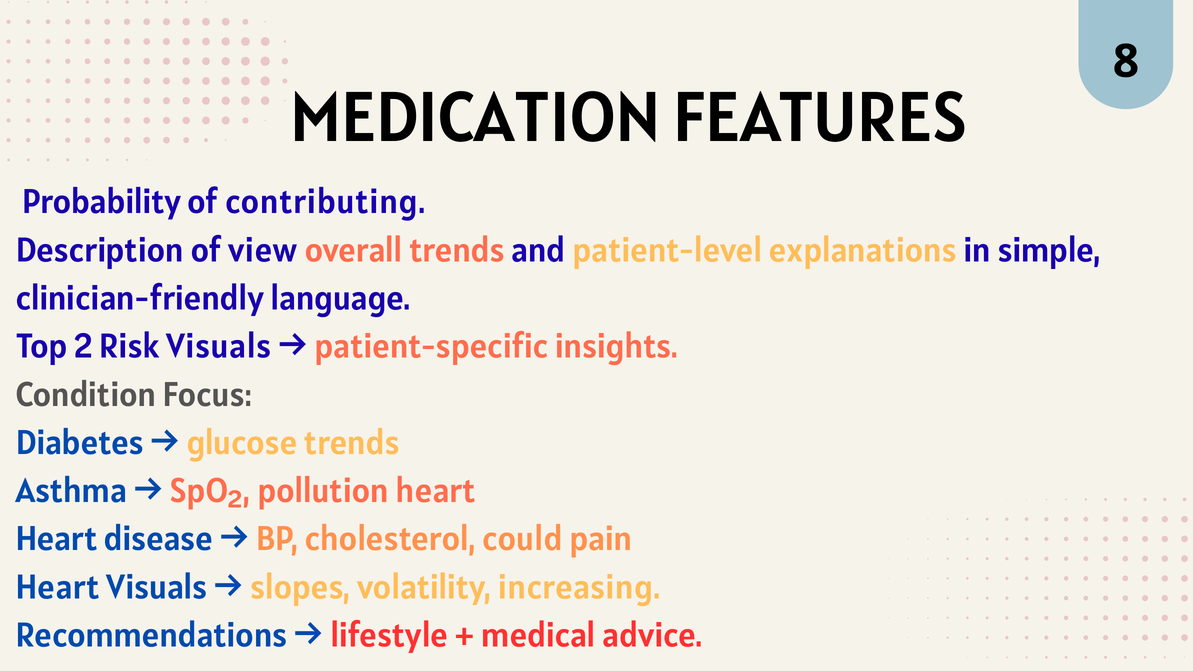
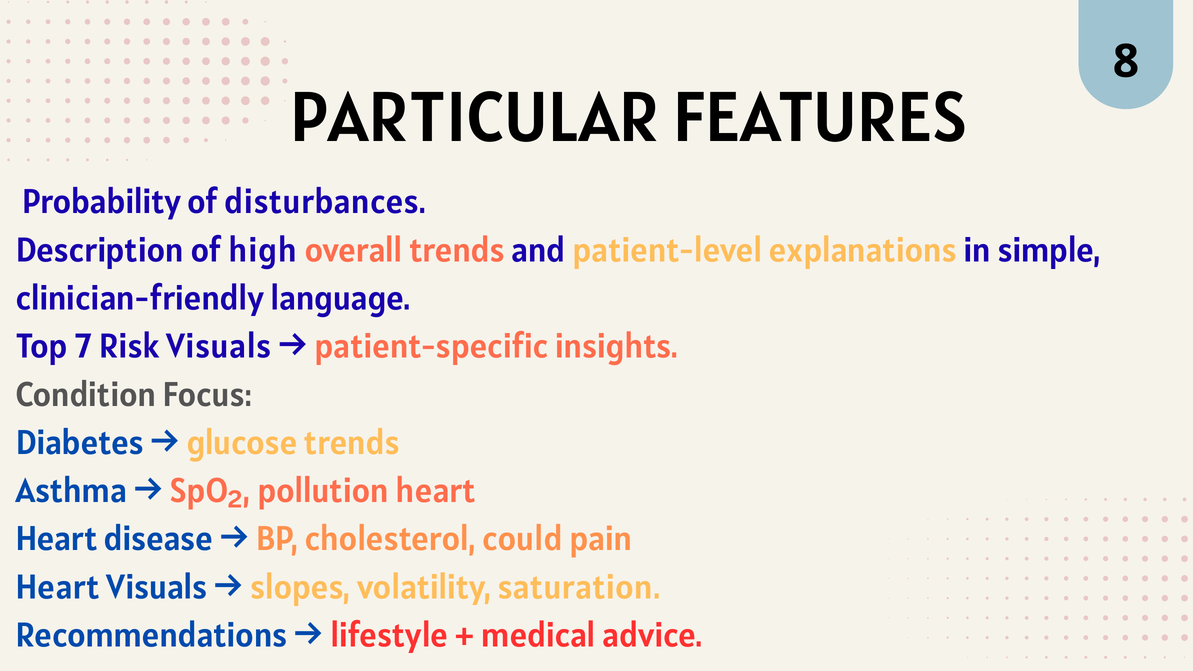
MEDICATION: MEDICATION -> PARTICULAR
contributing: contributing -> disturbances
view: view -> high
2: 2 -> 7
increasing: increasing -> saturation
